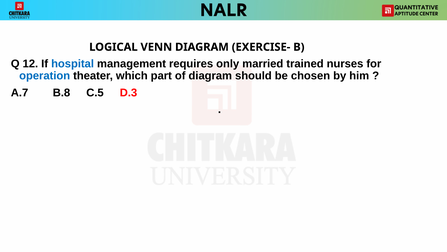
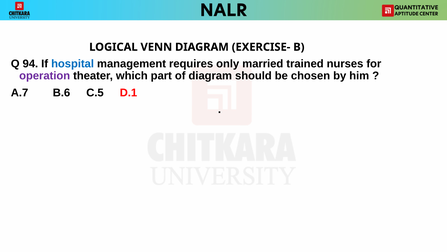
12: 12 -> 94
operation colour: blue -> purple
B.8: B.8 -> B.6
D.3: D.3 -> D.1
